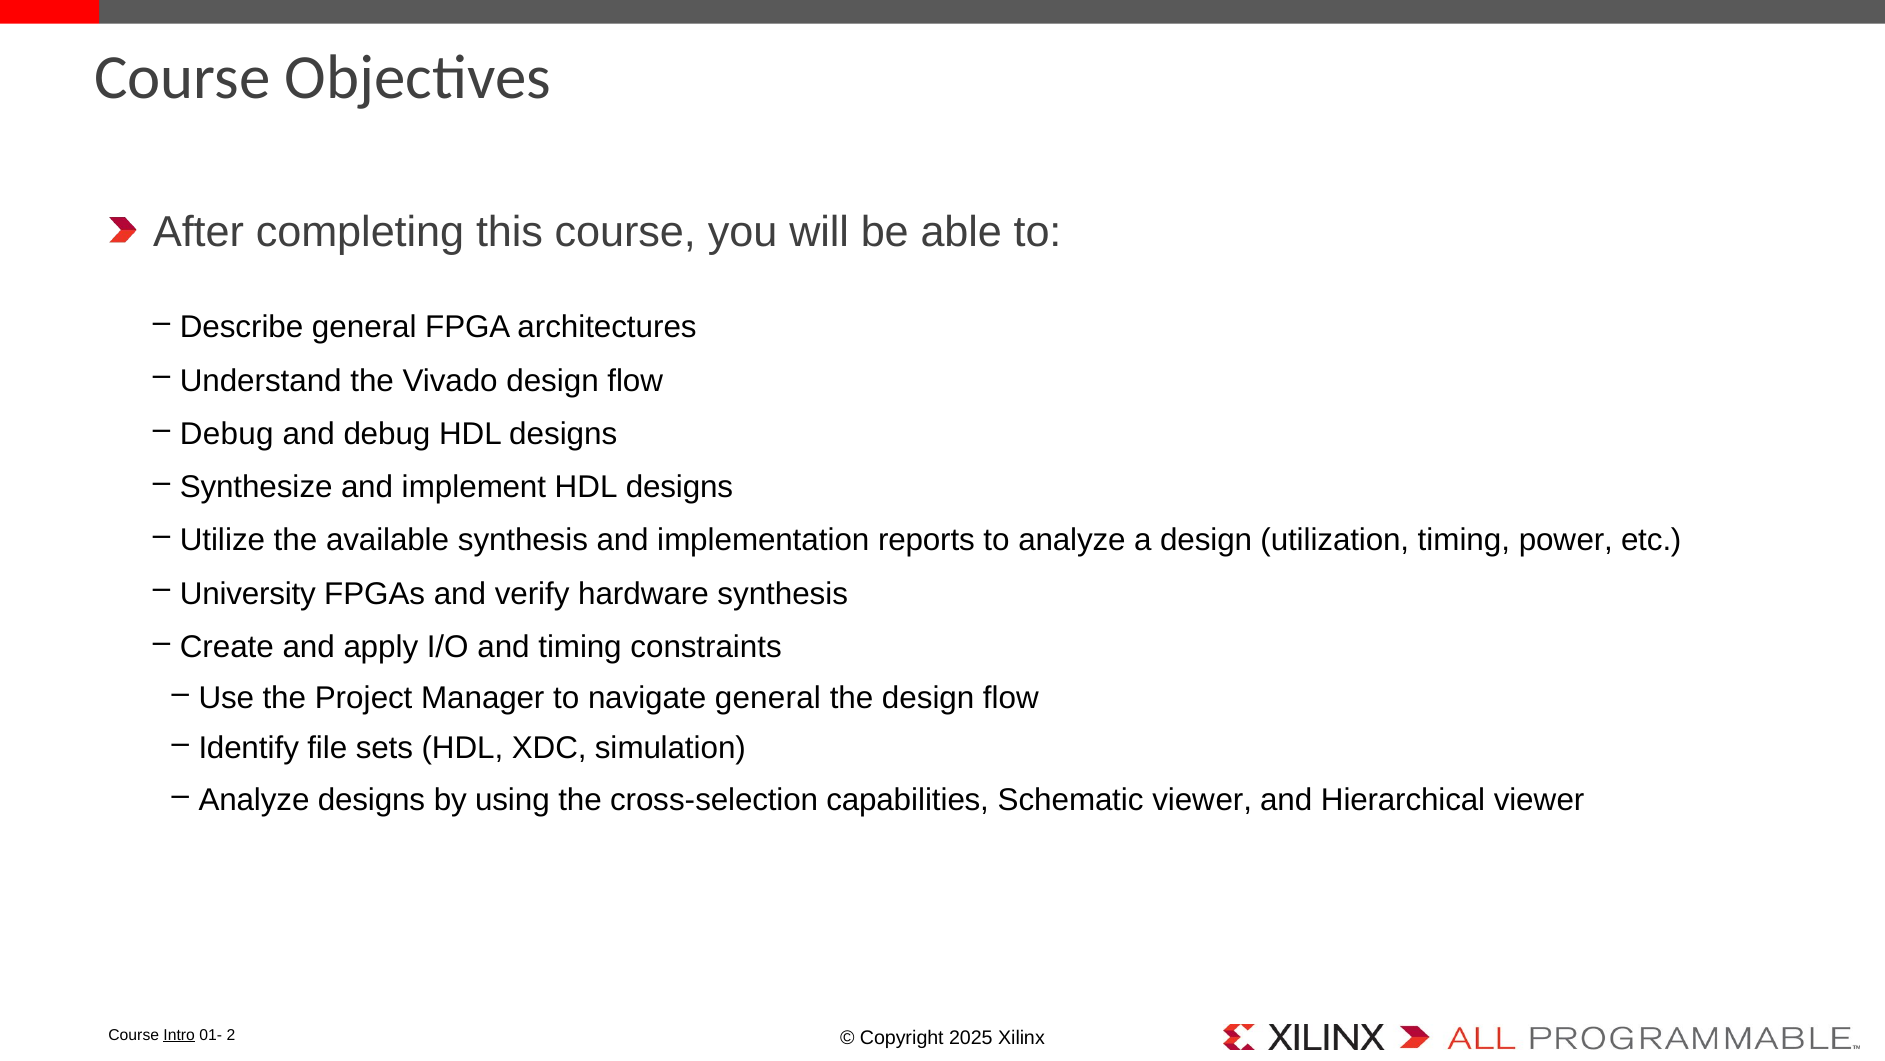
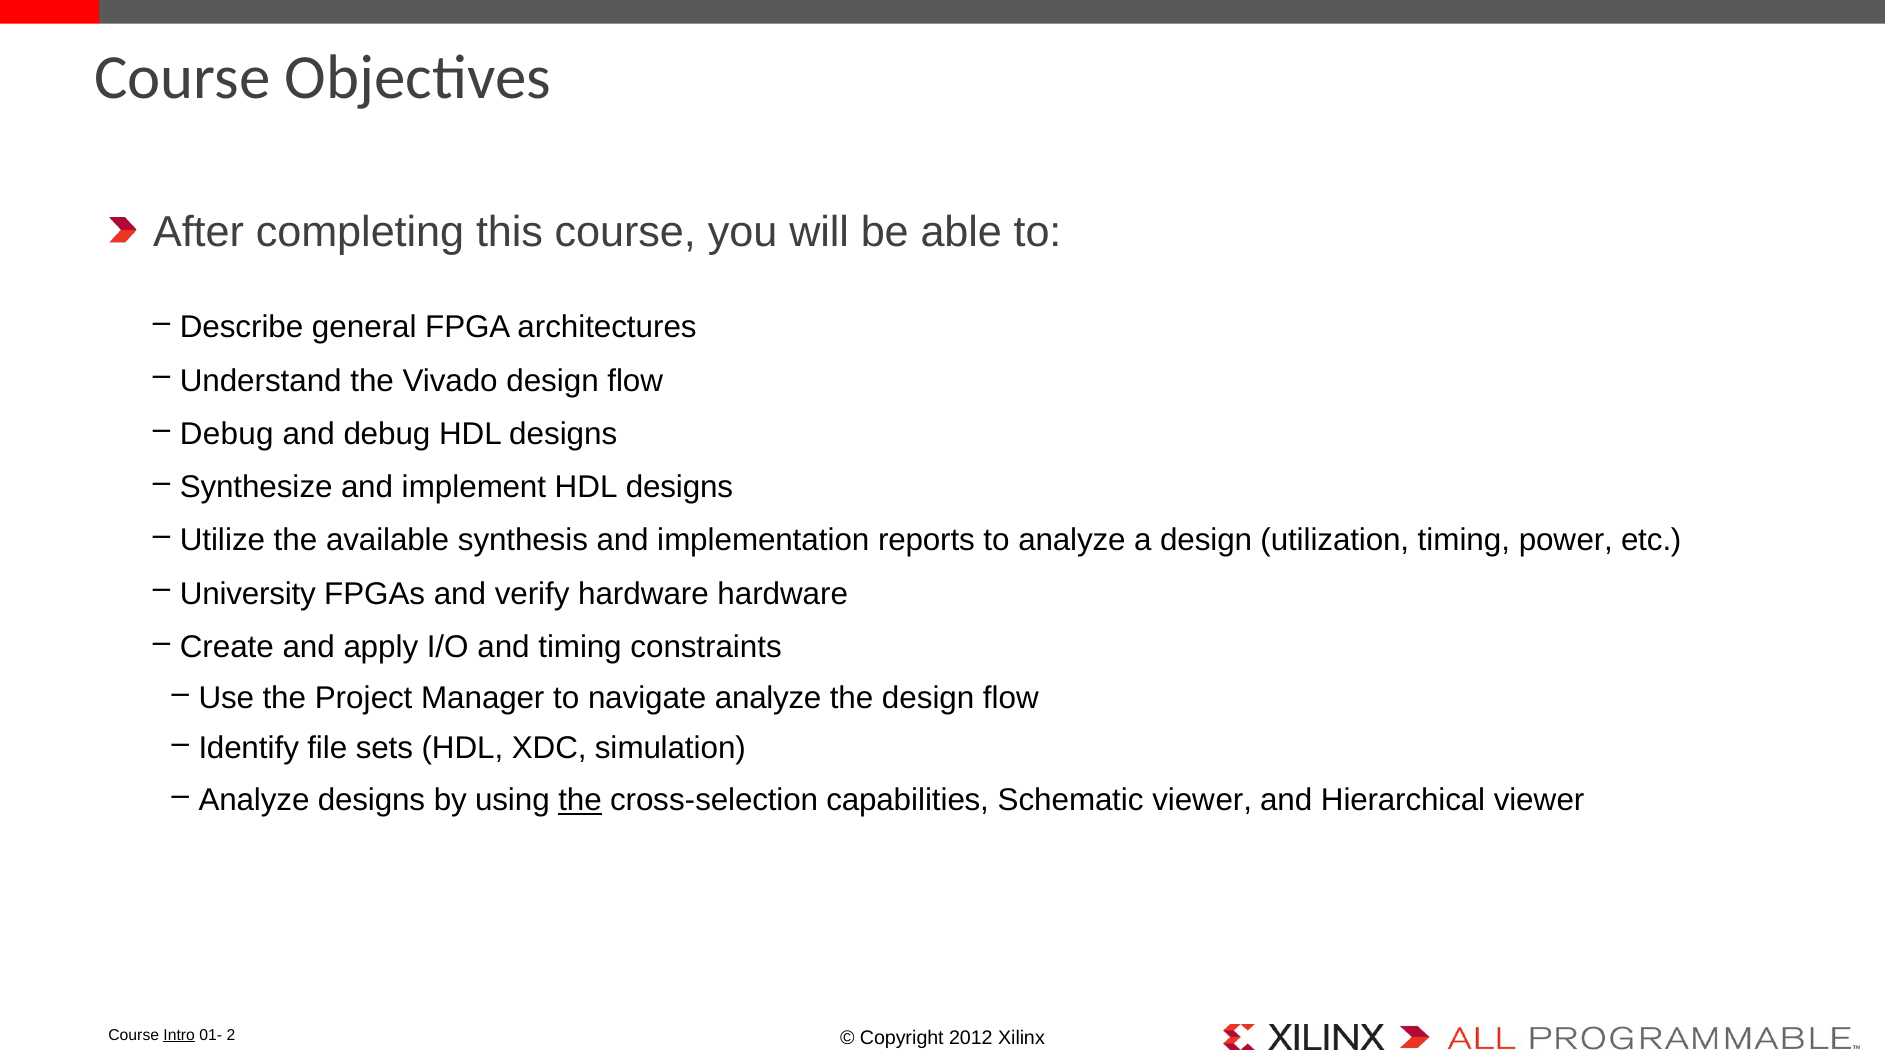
hardware synthesis: synthesis -> hardware
navigate general: general -> analyze
the at (580, 800) underline: none -> present
2025: 2025 -> 2012
